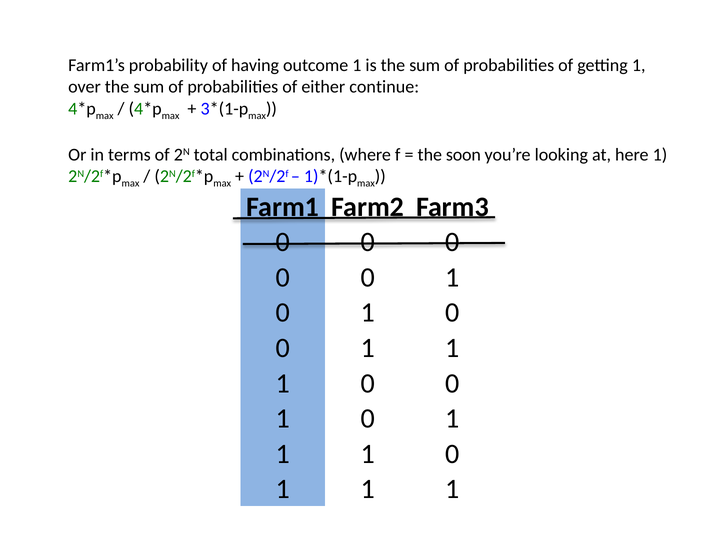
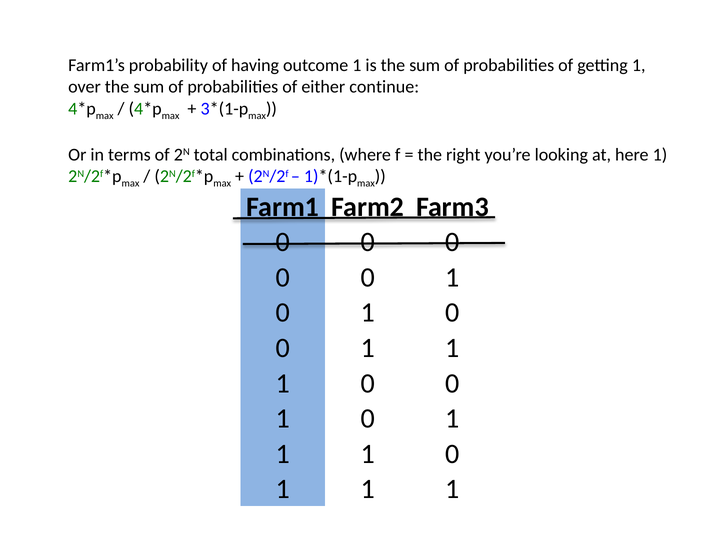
soon: soon -> right
